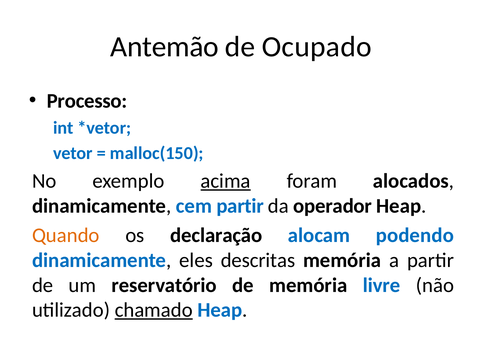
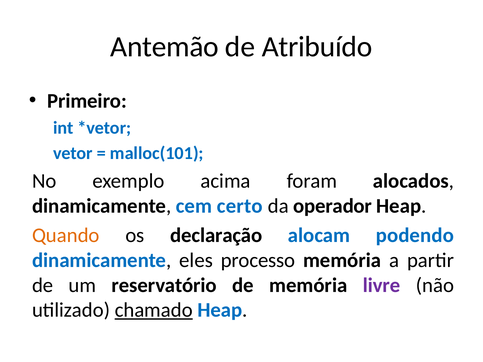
Ocupado: Ocupado -> Atribuído
Processo: Processo -> Primeiro
malloc(150: malloc(150 -> malloc(101
acima underline: present -> none
cem partir: partir -> certo
descritas: descritas -> processo
livre colour: blue -> purple
